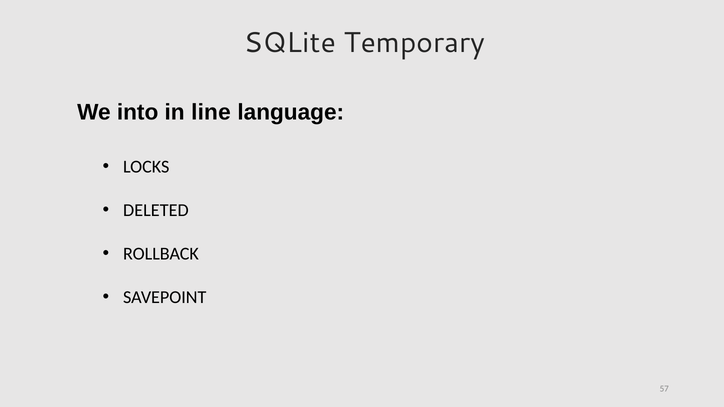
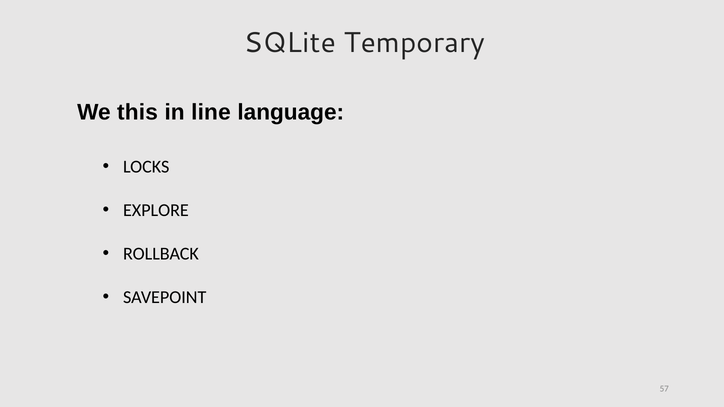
into: into -> this
DELETED: DELETED -> EXPLORE
